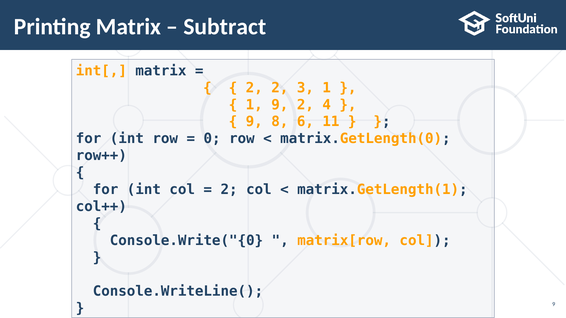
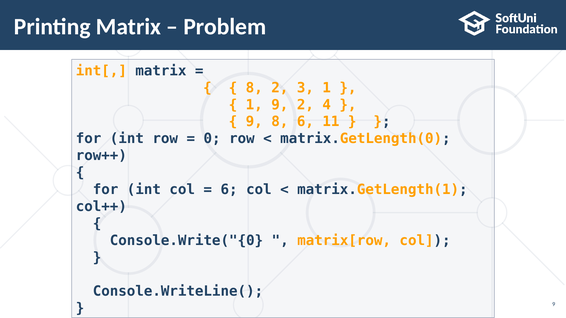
Subtract: Subtract -> Problem
2 at (254, 88): 2 -> 8
2 at (229, 190): 2 -> 6
